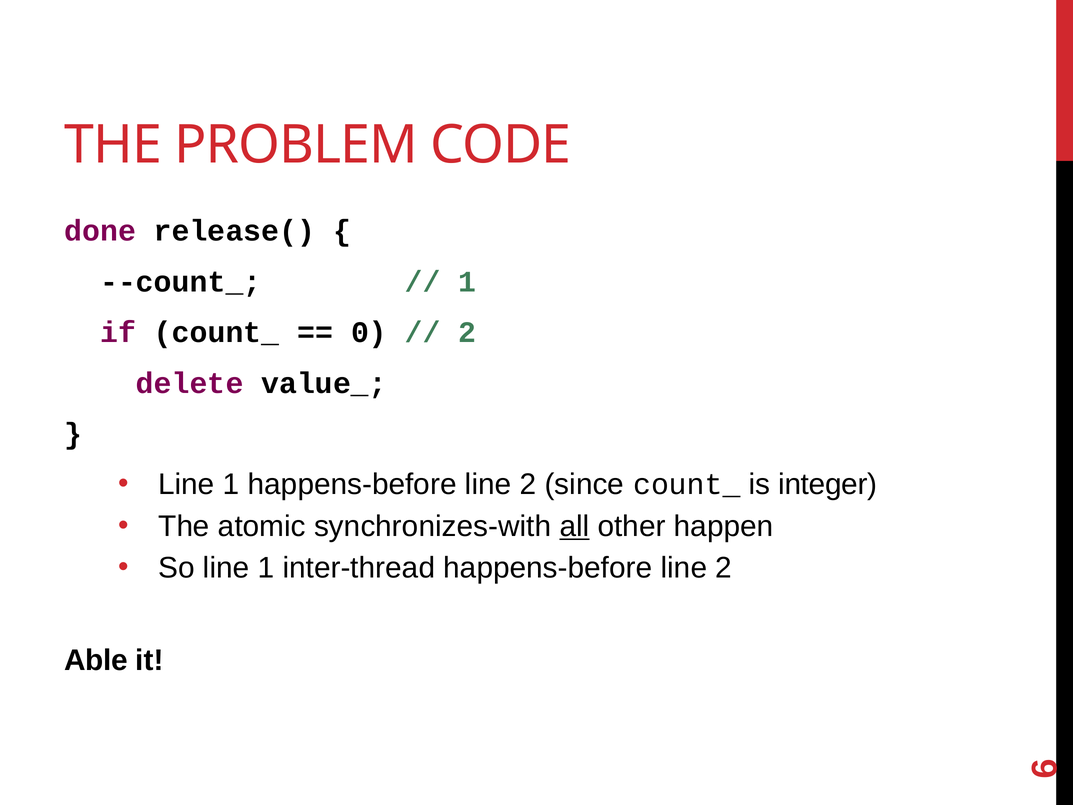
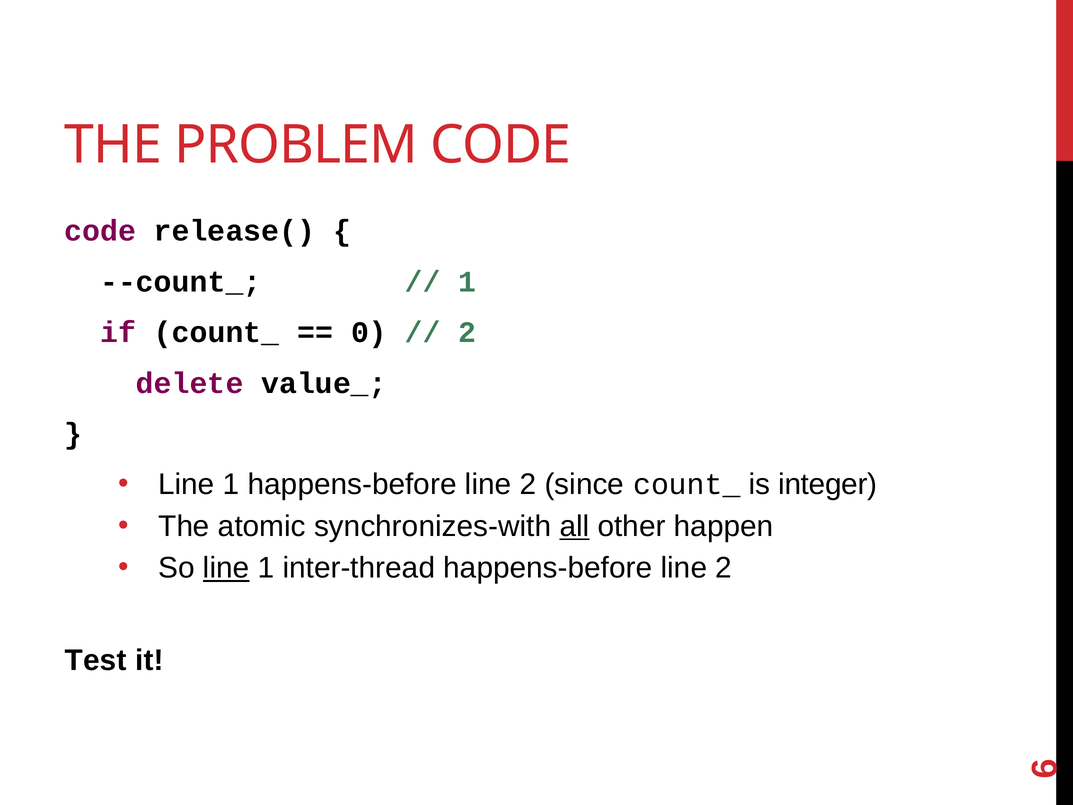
done at (100, 231): done -> code
line at (226, 568) underline: none -> present
Able: Able -> Test
